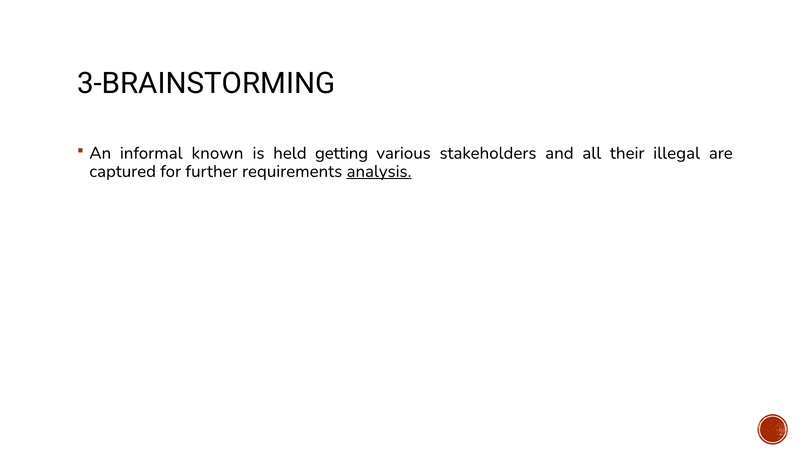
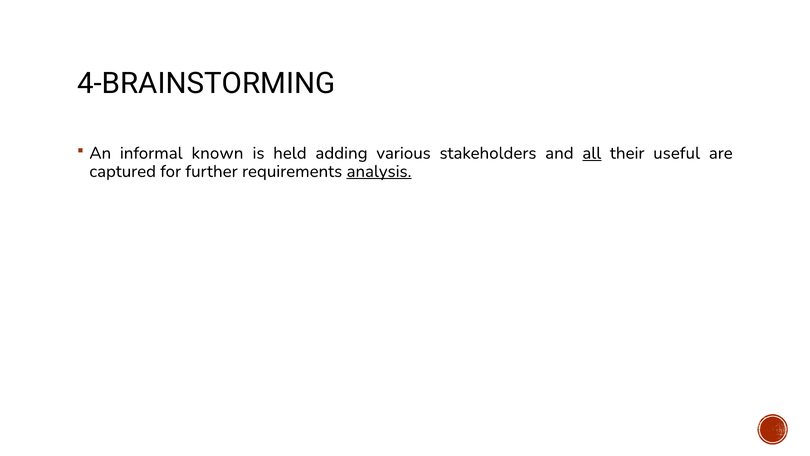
3-BRAINSTORMING: 3-BRAINSTORMING -> 4-BRAINSTORMING
getting: getting -> adding
all underline: none -> present
illegal: illegal -> useful
